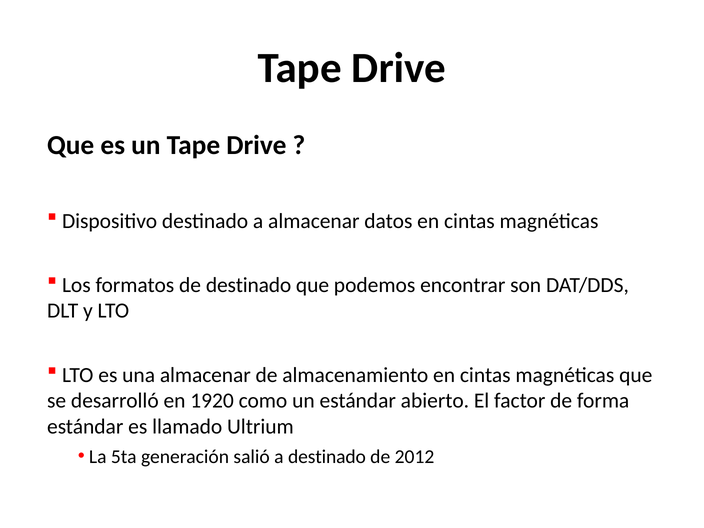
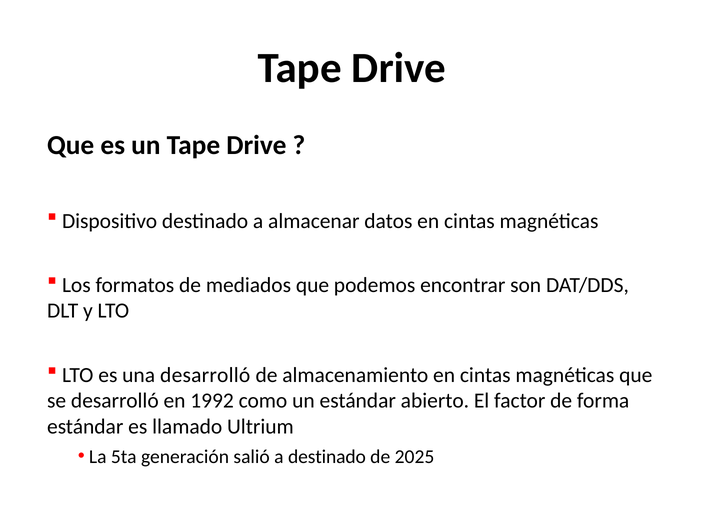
de destinado: destinado -> mediados
una almacenar: almacenar -> desarrolló
1920: 1920 -> 1992
2012: 2012 -> 2025
